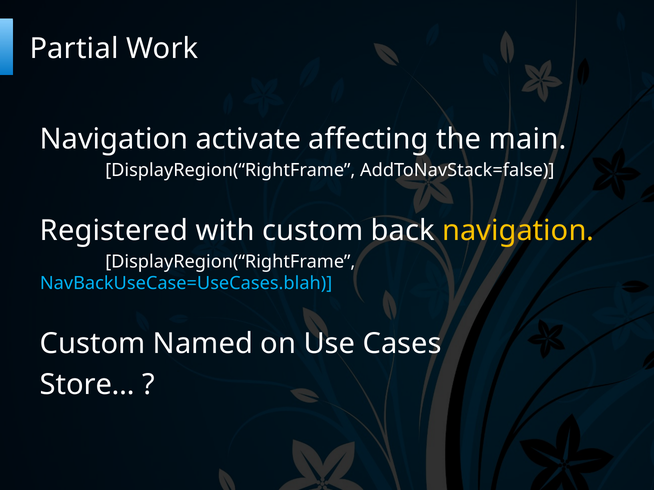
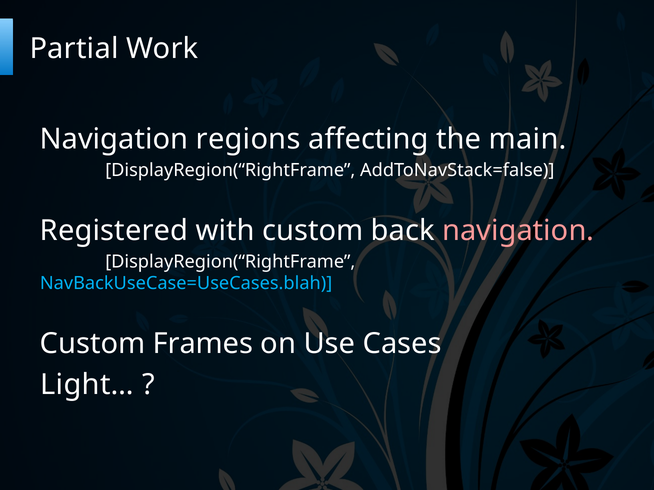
activate: activate -> regions
navigation at (518, 231) colour: yellow -> pink
Named: Named -> Frames
Store…: Store… -> Light…
